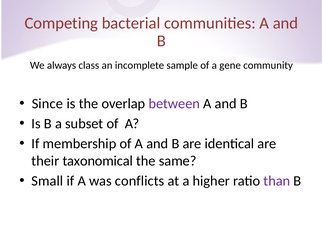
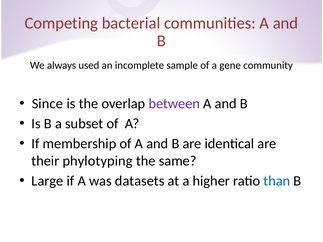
class: class -> used
taxonomical: taxonomical -> phylotyping
Small: Small -> Large
conflicts: conflicts -> datasets
than colour: purple -> blue
